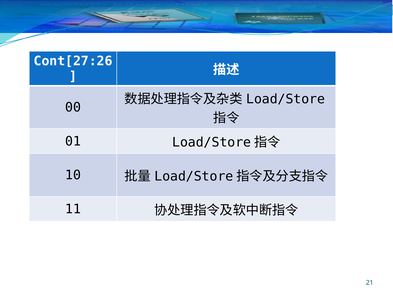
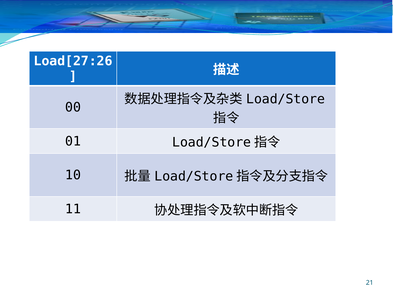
Cont[27:26: Cont[27:26 -> Load[27:26
